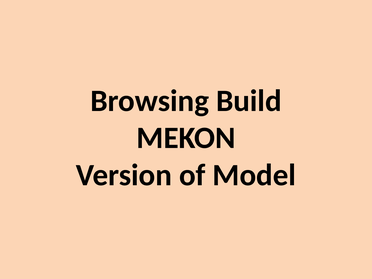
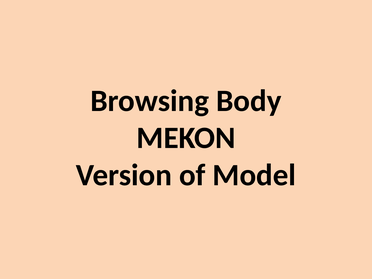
Build: Build -> Body
